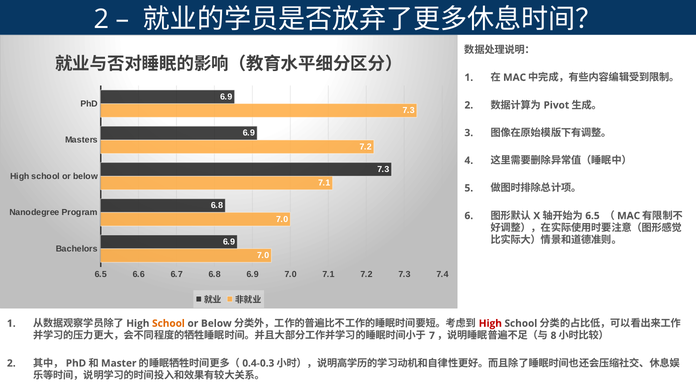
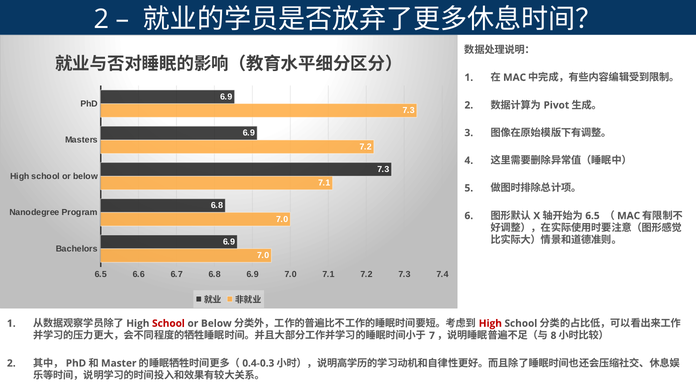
School at (169, 323) colour: orange -> red
